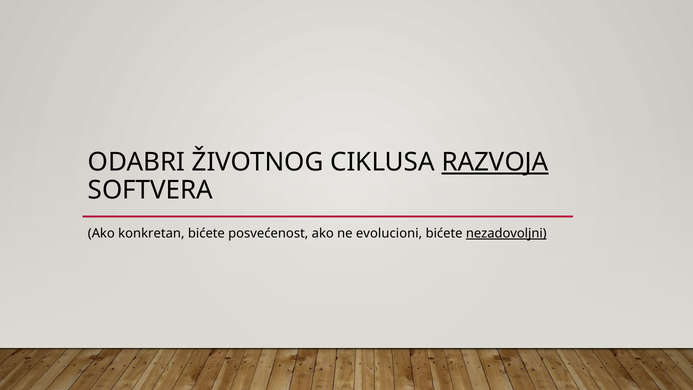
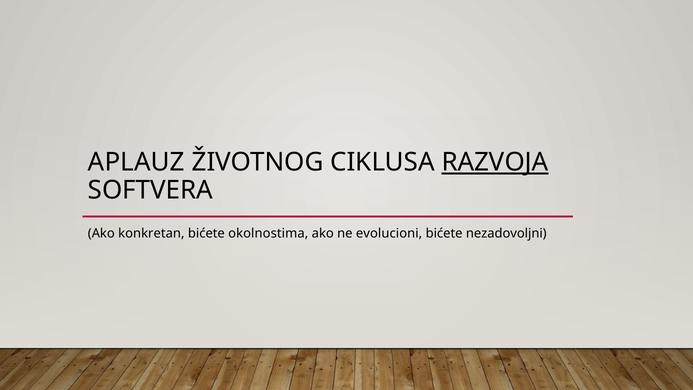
ODABRI: ODABRI -> APLAUZ
posvećenost: posvećenost -> okolnostima
nezadovoljni underline: present -> none
